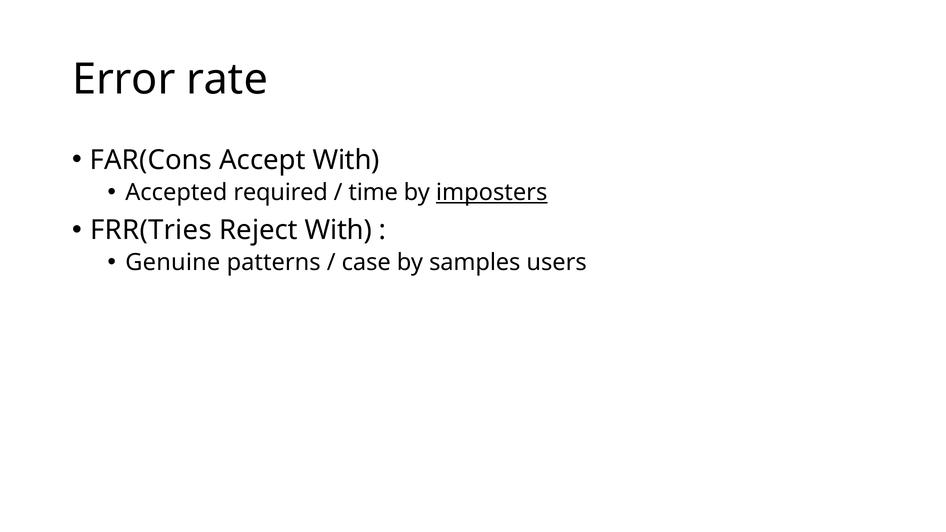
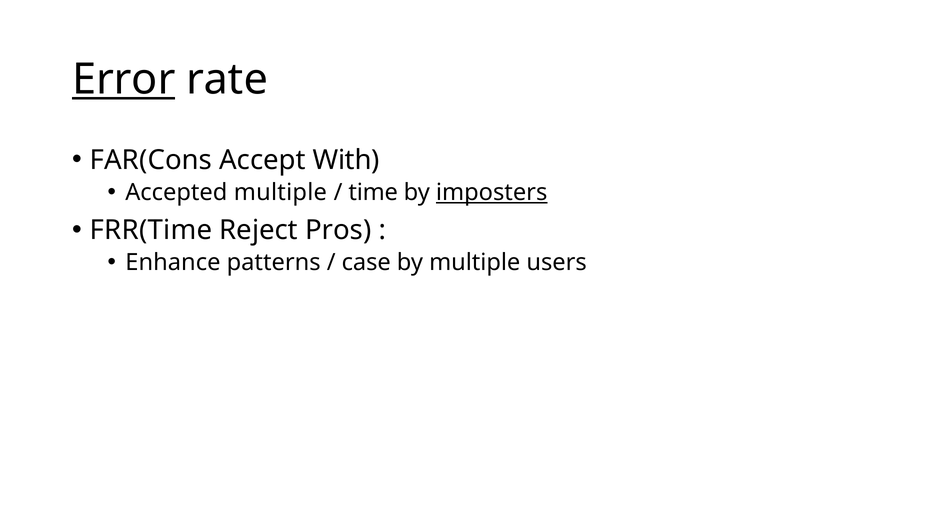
Error underline: none -> present
Accepted required: required -> multiple
FRR(Tries: FRR(Tries -> FRR(Time
Reject With: With -> Pros
Genuine: Genuine -> Enhance
by samples: samples -> multiple
